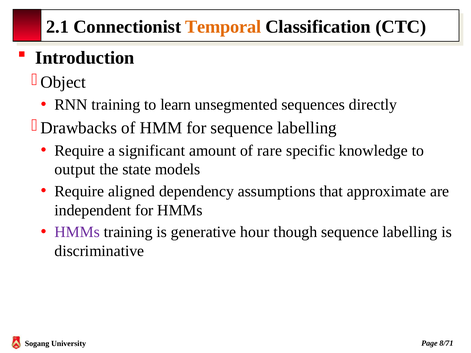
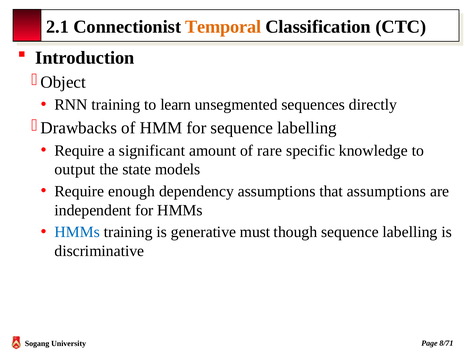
aligned: aligned -> enough
that approximate: approximate -> assumptions
HMMs at (77, 232) colour: purple -> blue
hour: hour -> must
